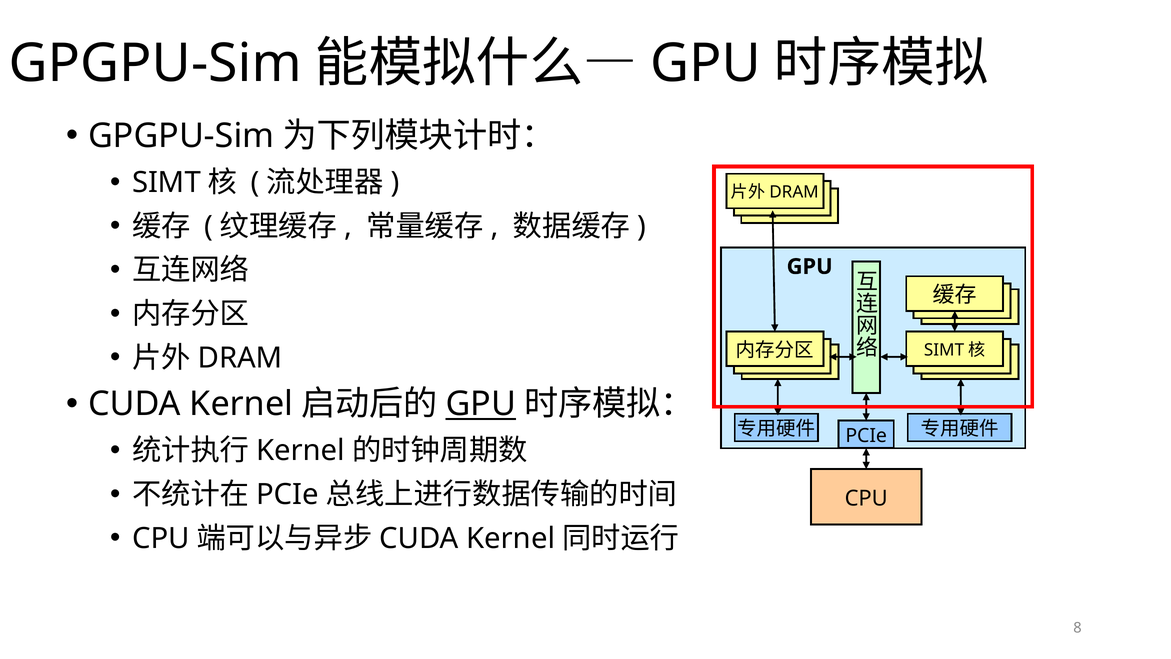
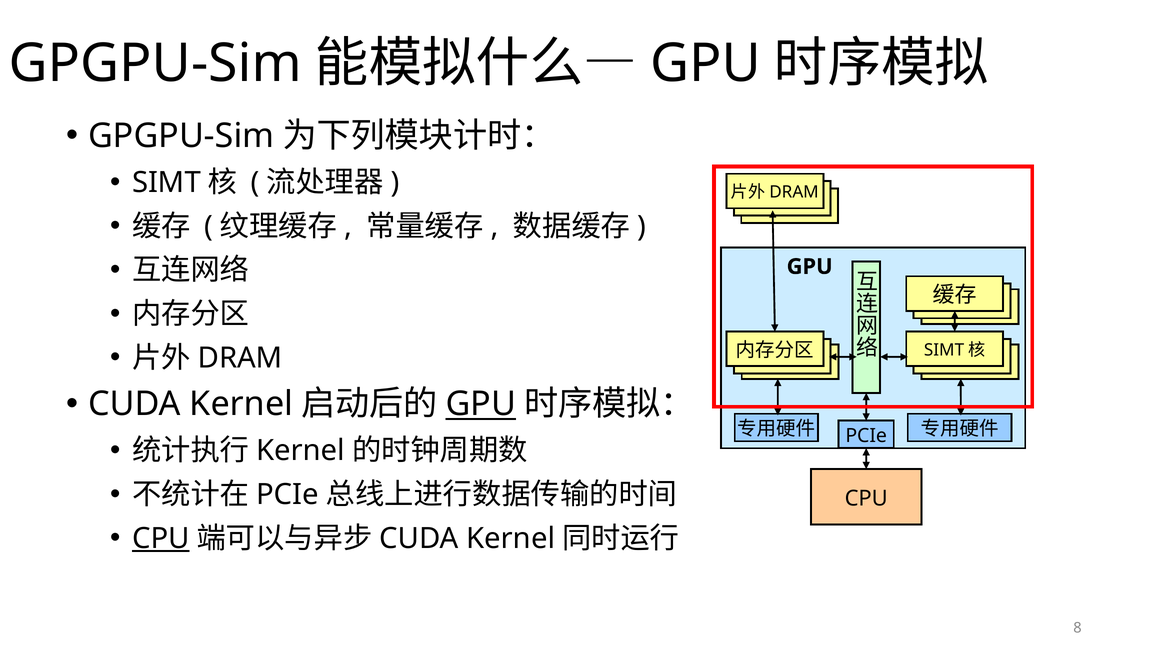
CPU at (161, 538) underline: none -> present
